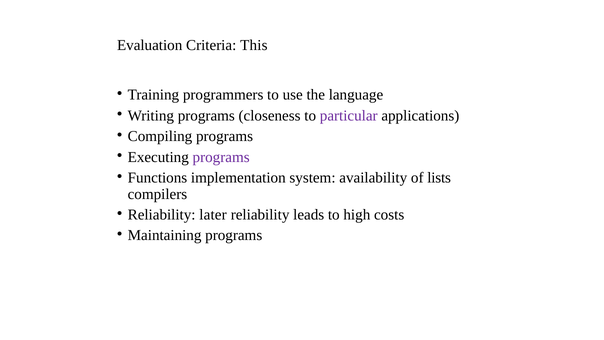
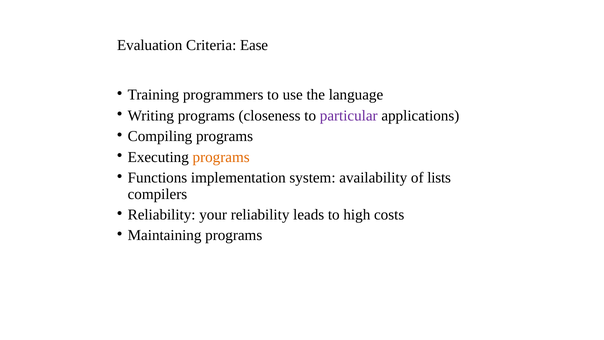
This: This -> Ease
programs at (221, 157) colour: purple -> orange
later: later -> your
